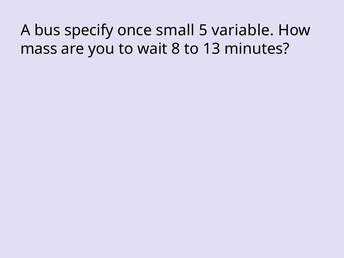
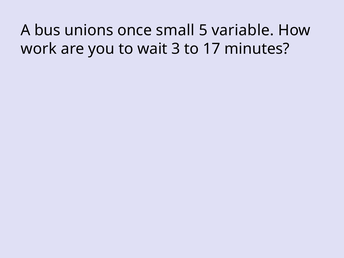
specify: specify -> unions
mass: mass -> work
8: 8 -> 3
13: 13 -> 17
